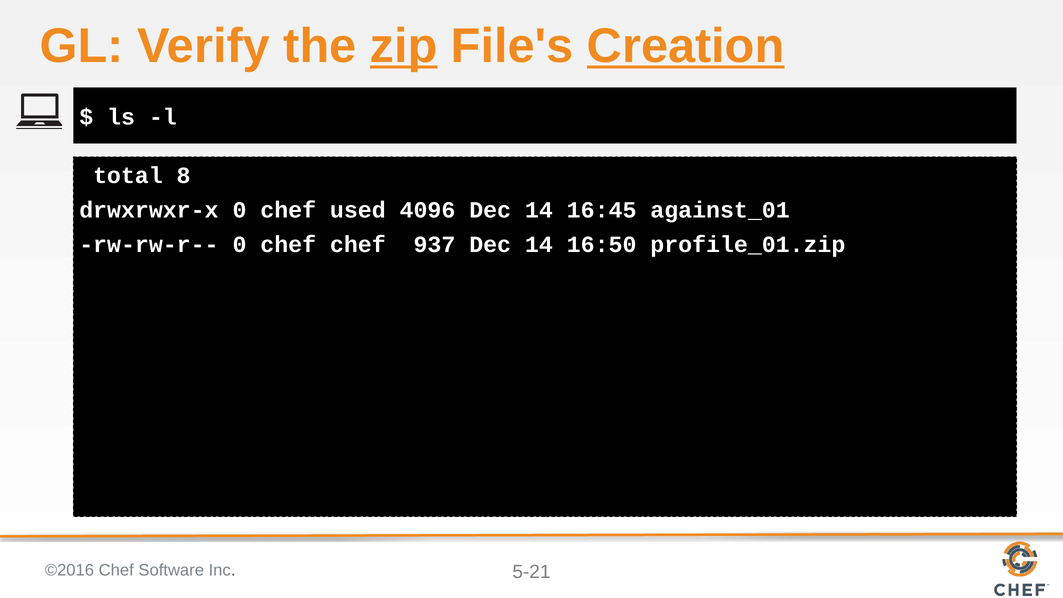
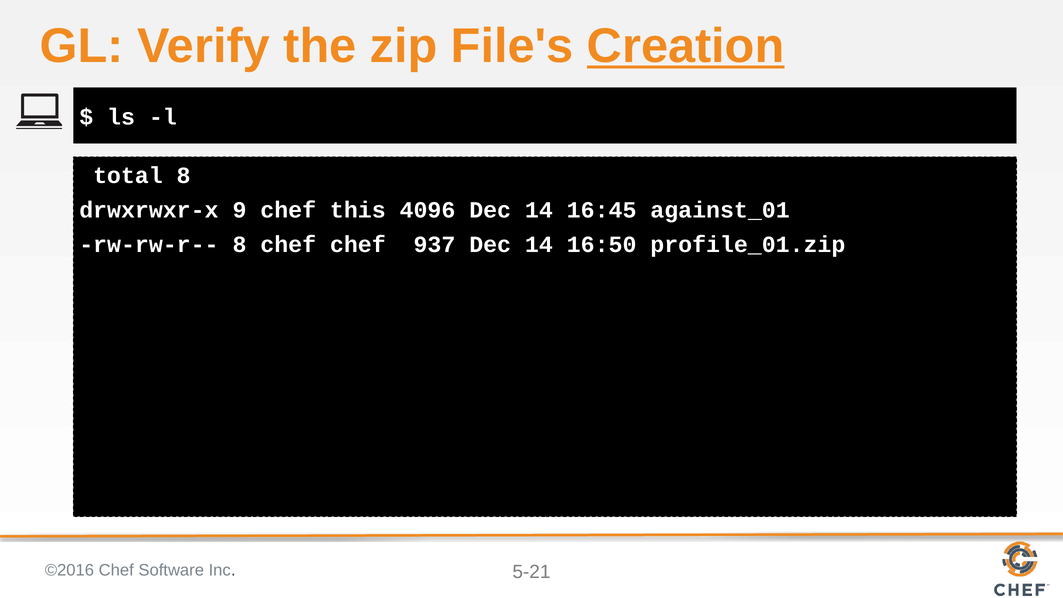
zip underline: present -> none
drwxrwxr-x 0: 0 -> 9
used: used -> this
rw-rw-r-- 0: 0 -> 8
